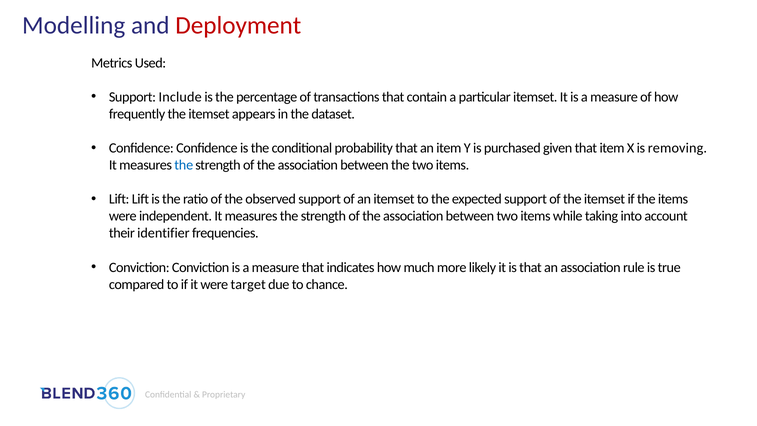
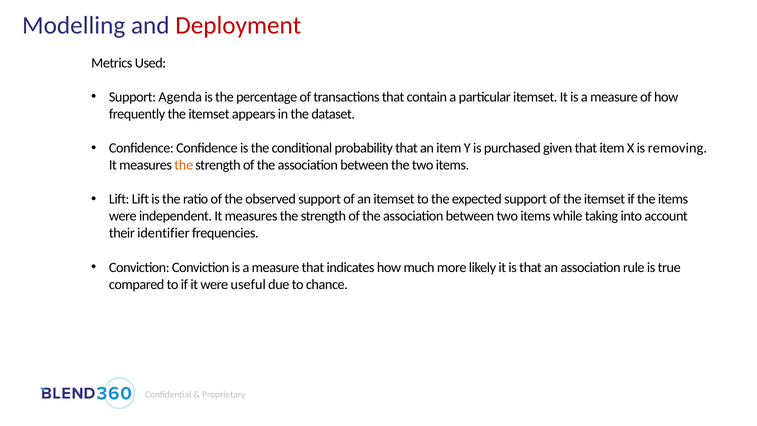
Include: Include -> Agenda
the at (184, 165) colour: blue -> orange
target: target -> useful
